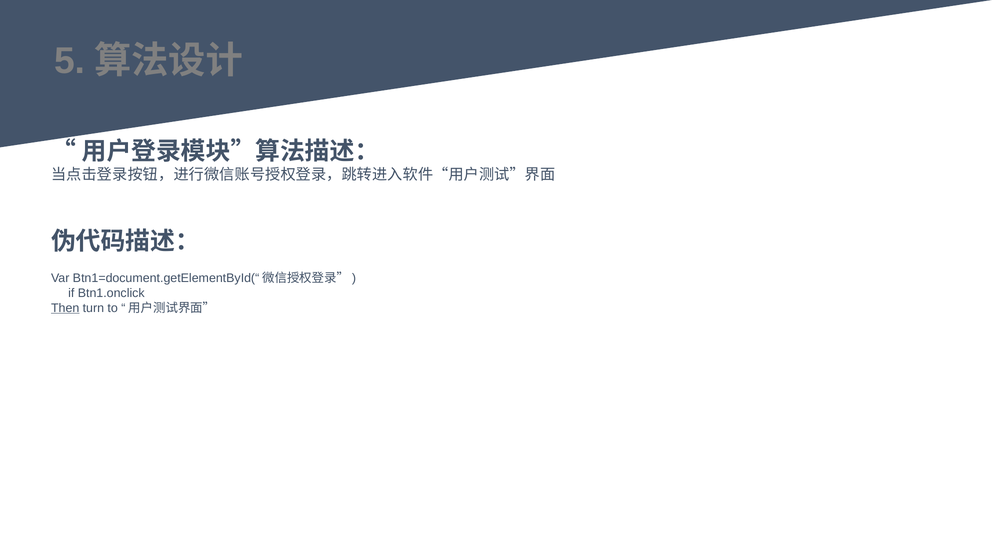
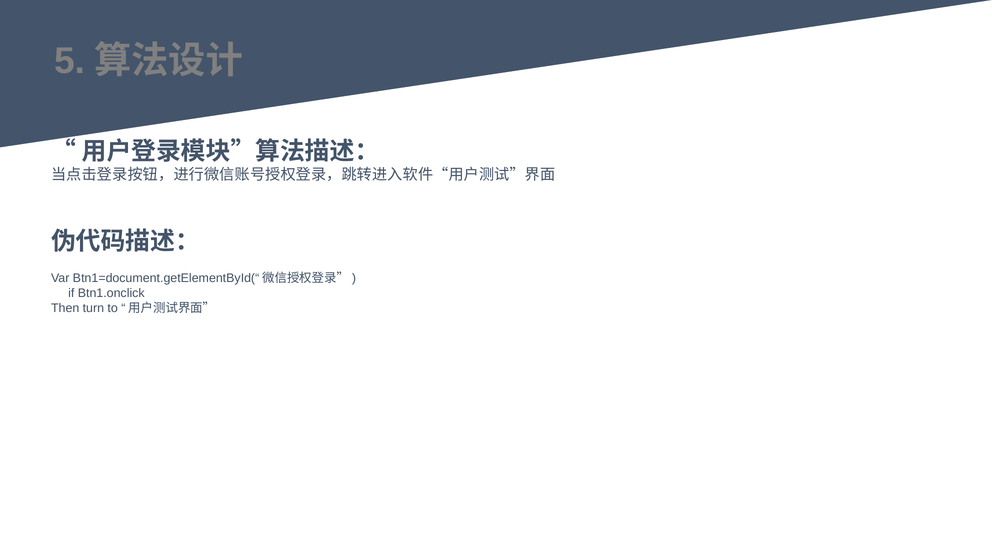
Then underline: present -> none
